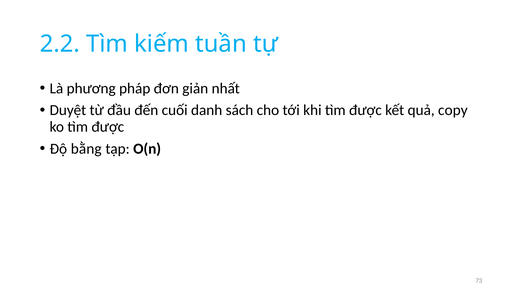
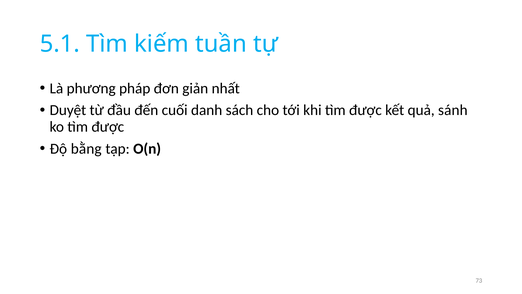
2.2: 2.2 -> 5.1
copy: copy -> sánh
